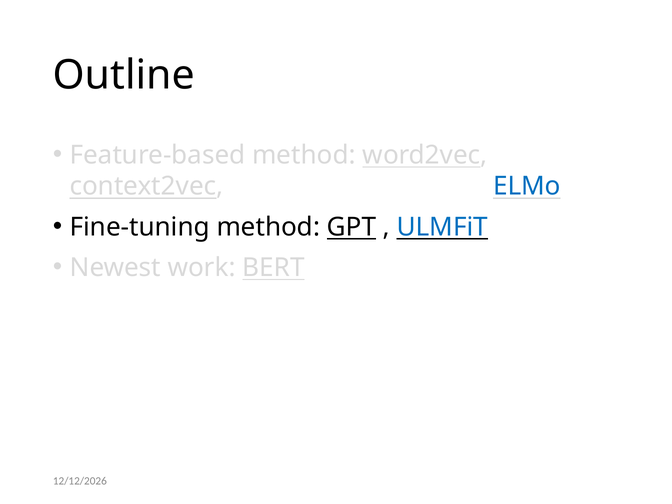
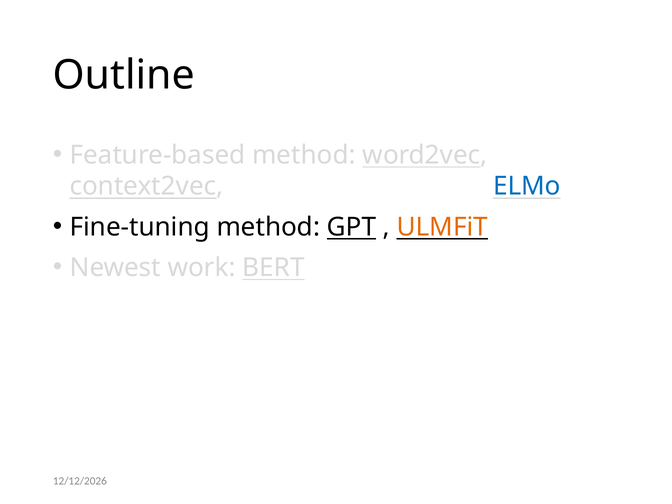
ULMFiT colour: blue -> orange
